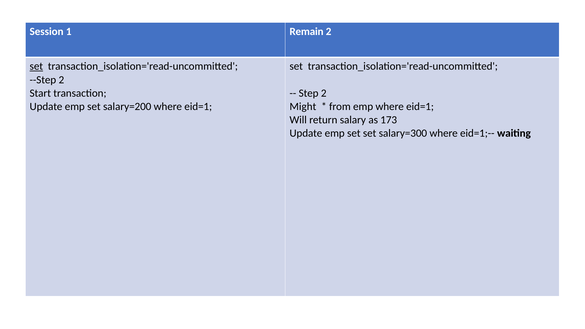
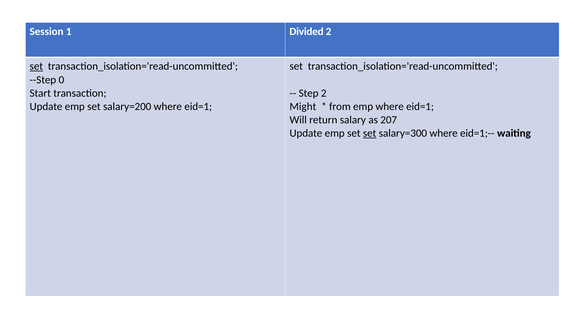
Remain: Remain -> Divided
--Step 2: 2 -> 0
173: 173 -> 207
set at (370, 133) underline: none -> present
